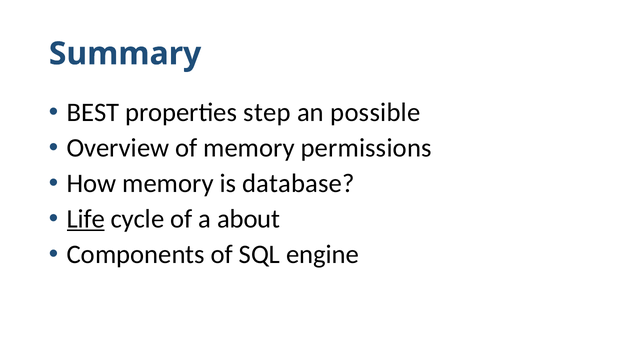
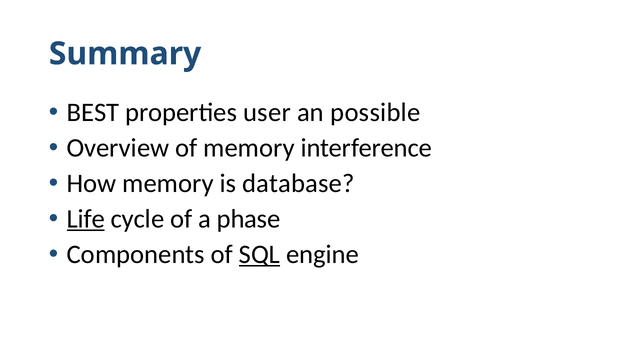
step: step -> user
permissions: permissions -> interference
about: about -> phase
SQL underline: none -> present
